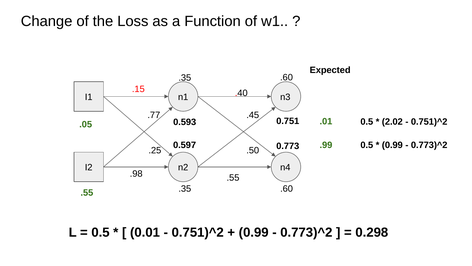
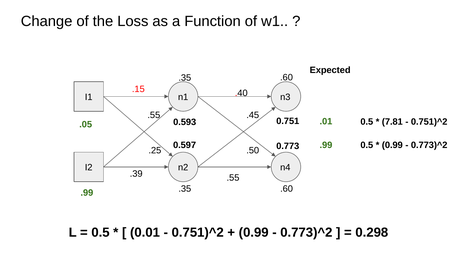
.77 at (154, 115): .77 -> .55
2.02: 2.02 -> 7.81
.98: .98 -> .39
.55 at (87, 192): .55 -> .99
